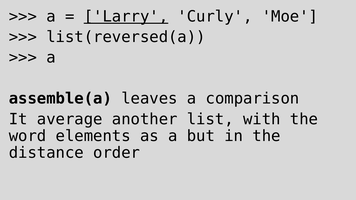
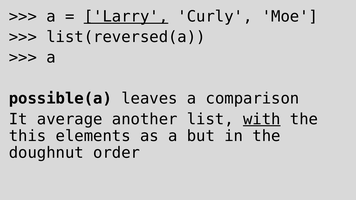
assemble(a: assemble(a -> possible(a
with underline: none -> present
word: word -> this
distance: distance -> doughnut
